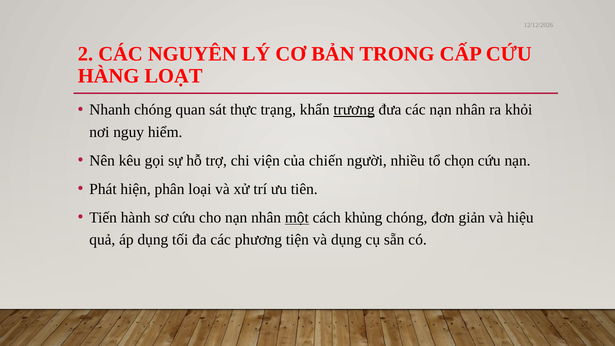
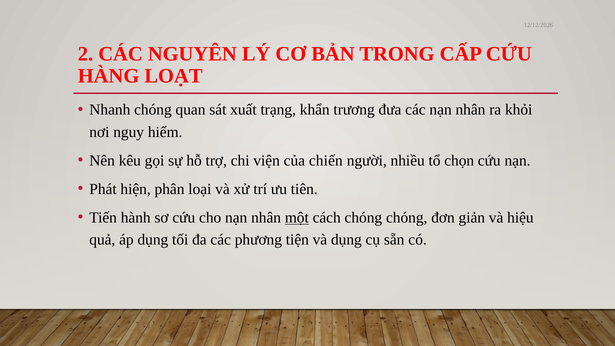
thực: thực -> xuất
trương underline: present -> none
cách khủng: khủng -> chóng
